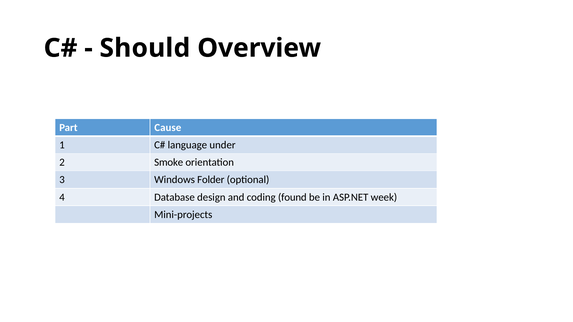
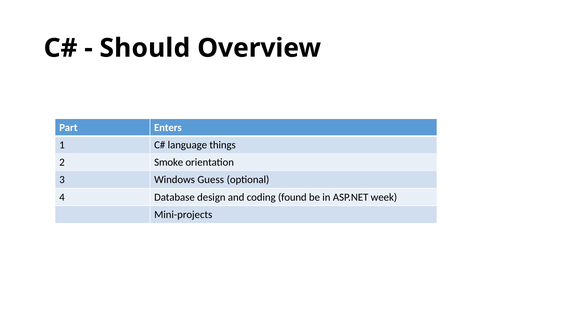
Cause: Cause -> Enters
under: under -> things
Folder: Folder -> Guess
